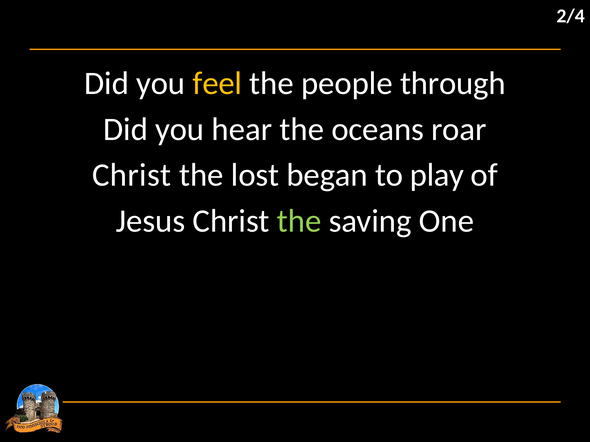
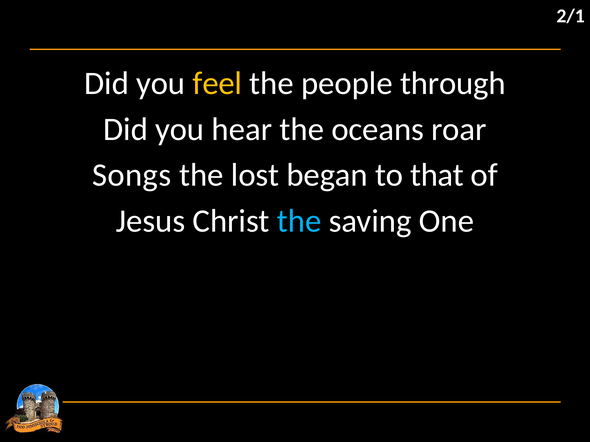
2/4: 2/4 -> 2/1
Christ at (132, 175): Christ -> Songs
play: play -> that
the at (299, 221) colour: light green -> light blue
